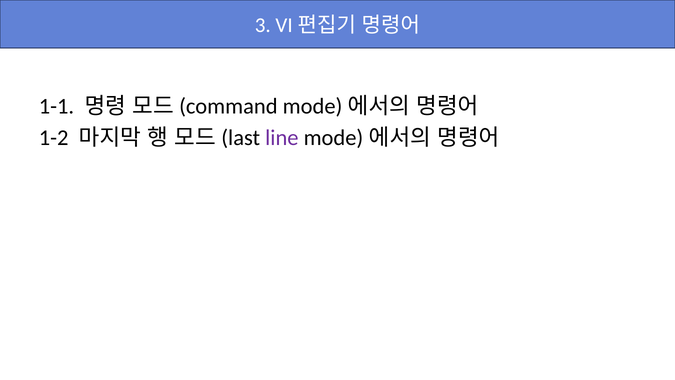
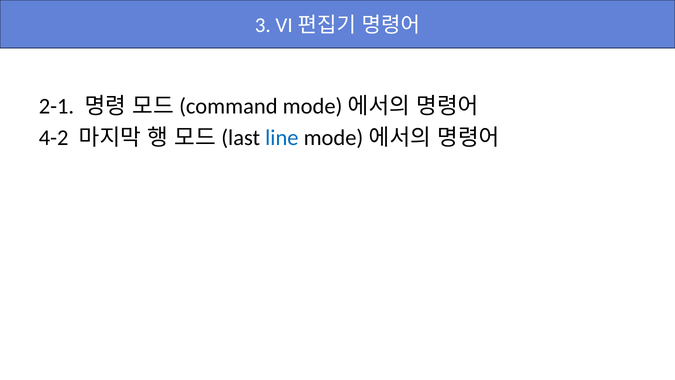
1-1: 1-1 -> 2-1
1-2: 1-2 -> 4-2
line colour: purple -> blue
